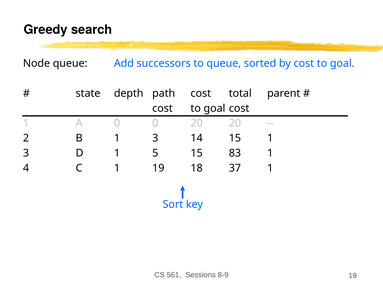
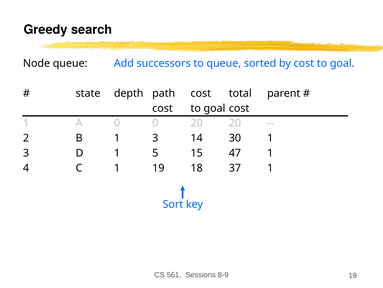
14 15: 15 -> 30
83: 83 -> 47
